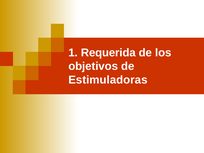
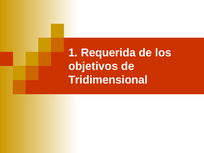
Estimuladoras: Estimuladoras -> Tridimensional
